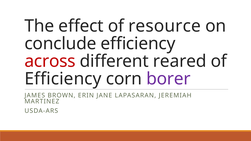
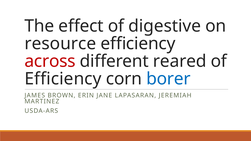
resource: resource -> digestive
conclude: conclude -> resource
borer colour: purple -> blue
